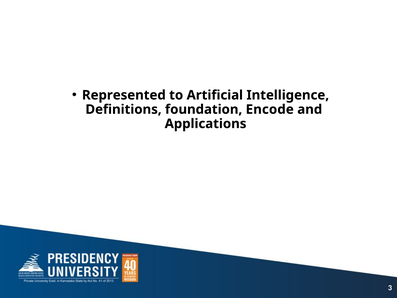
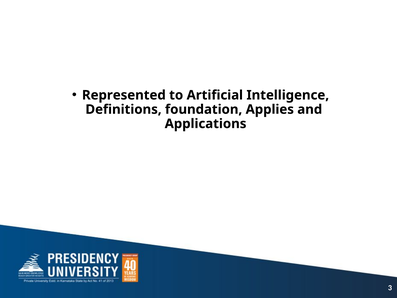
Encode: Encode -> Applies
